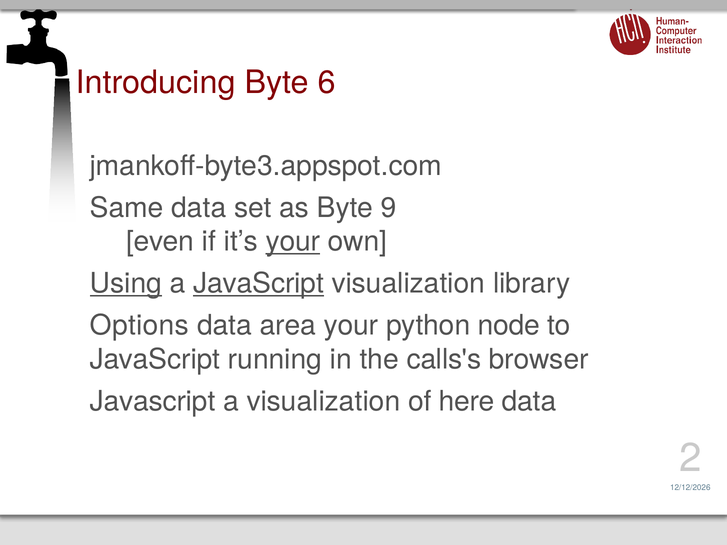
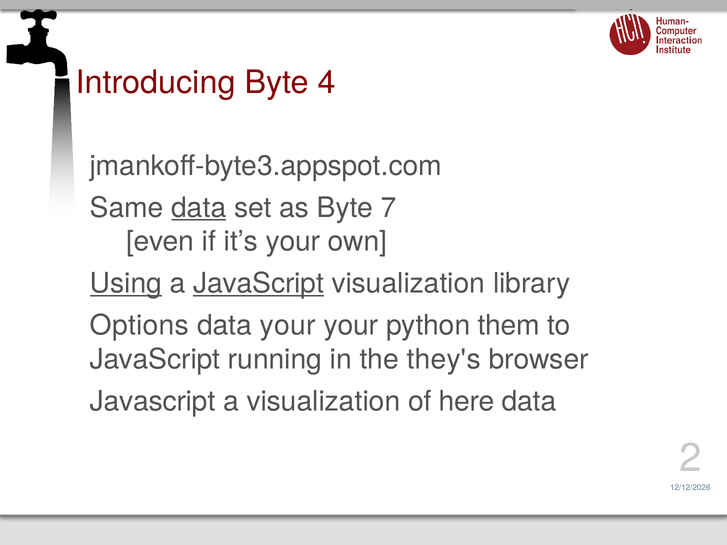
6: 6 -> 4
data at (199, 208) underline: none -> present
9: 9 -> 7
your at (293, 242) underline: present -> none
data area: area -> your
node: node -> them
calls's: calls's -> they's
